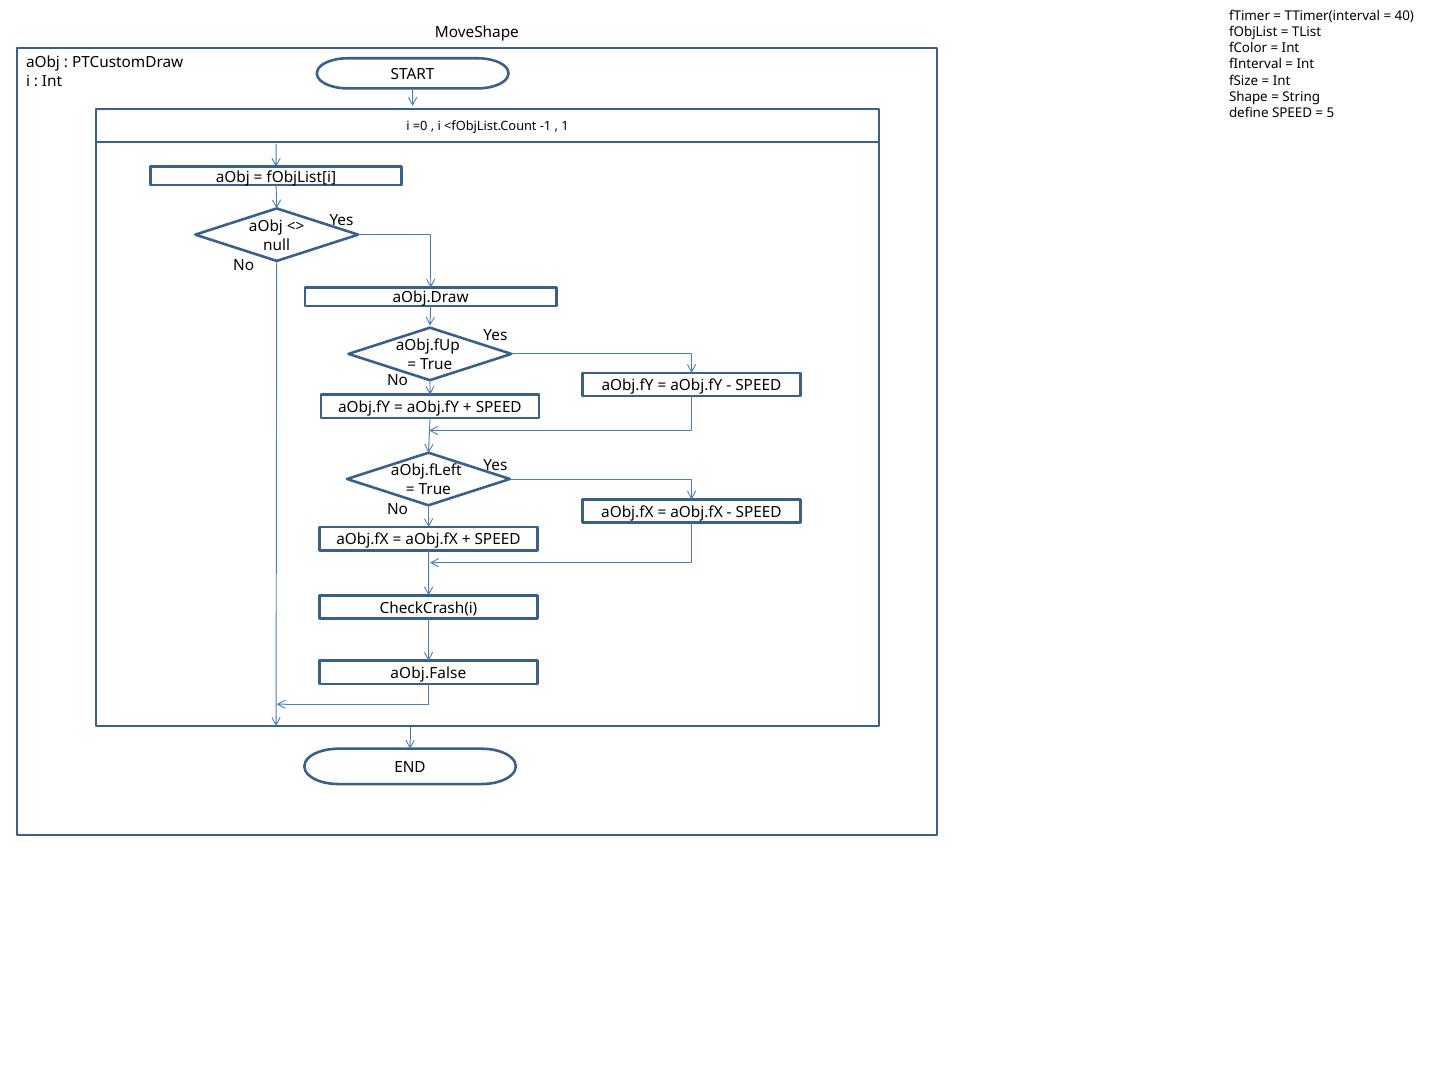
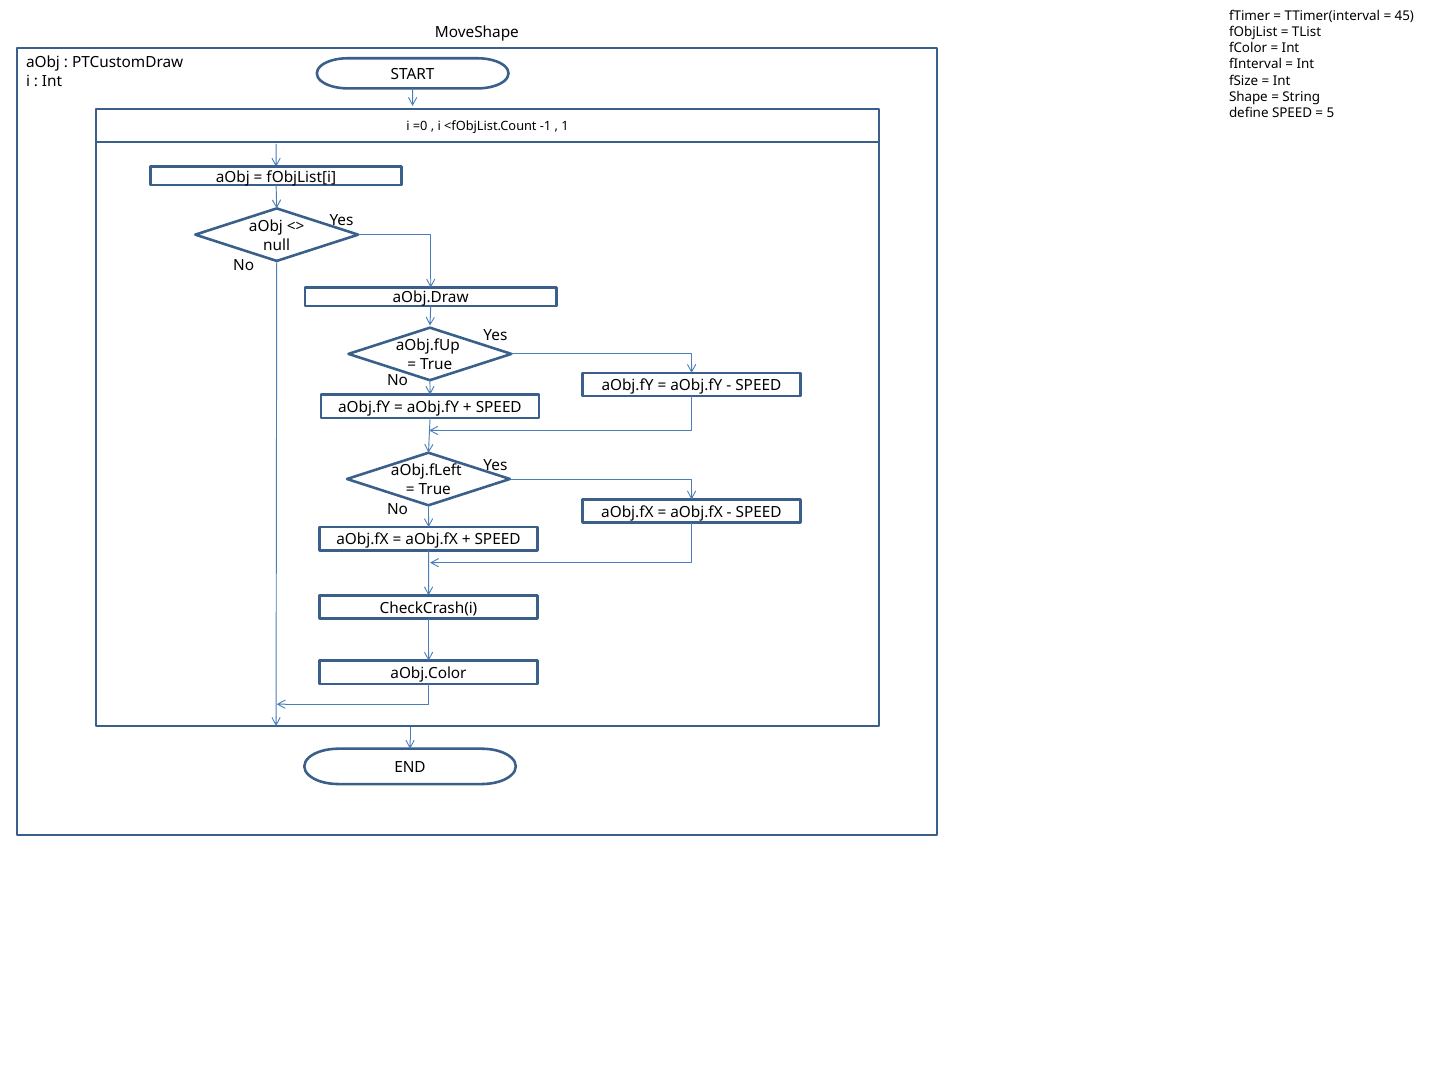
40: 40 -> 45
aObj.False: aObj.False -> aObj.Color
